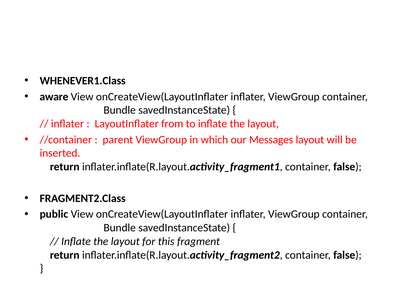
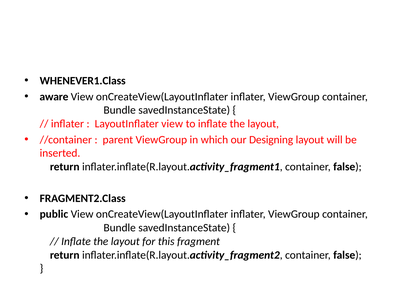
LayoutInflater from: from -> view
Messages: Messages -> Designing
